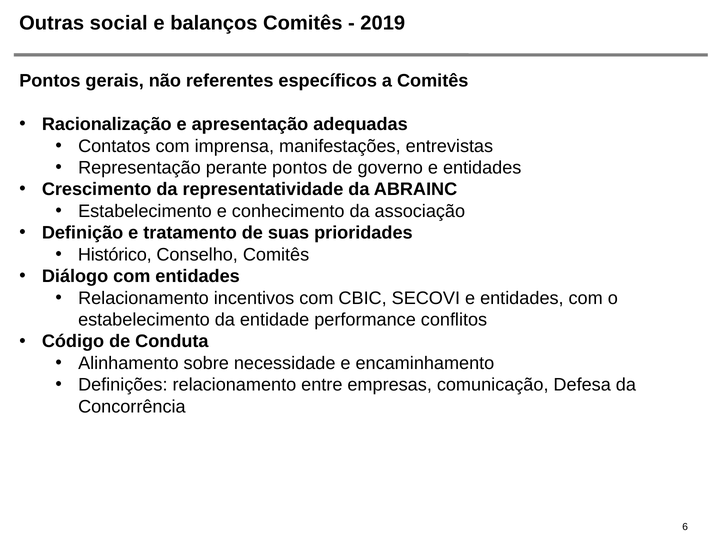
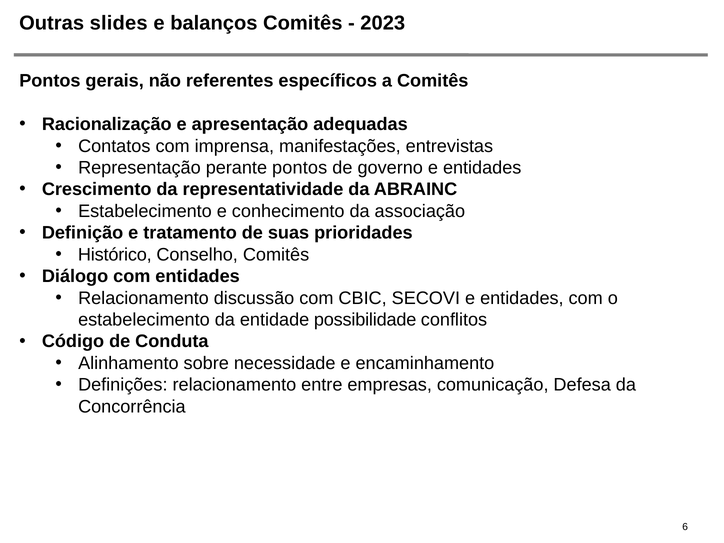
social: social -> slides
2019: 2019 -> 2023
incentivos: incentivos -> discussão
performance: performance -> possibilidade
